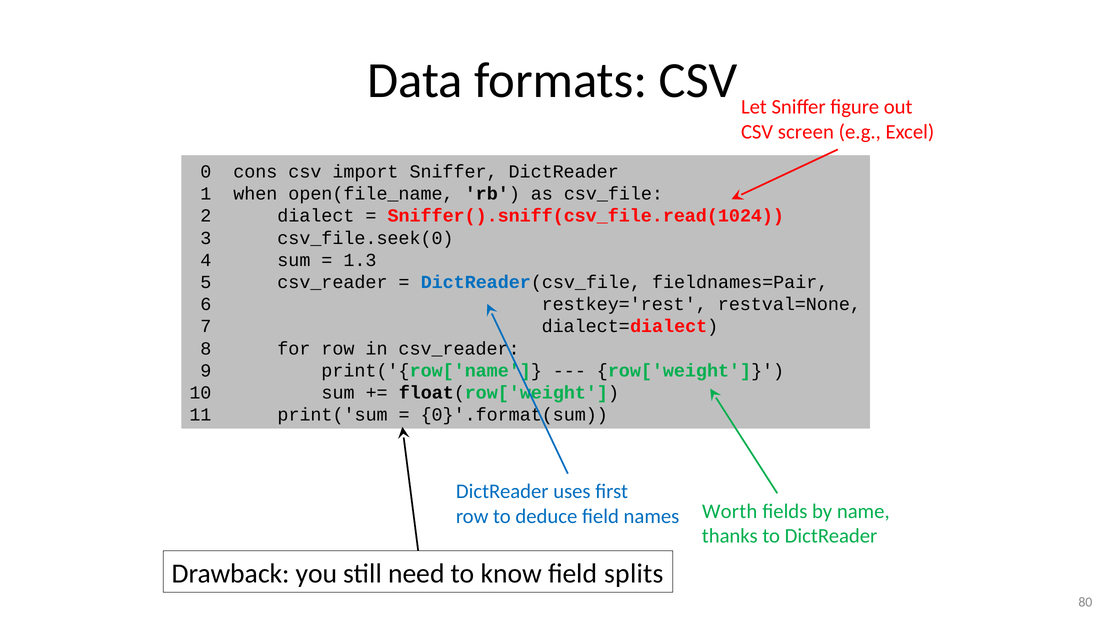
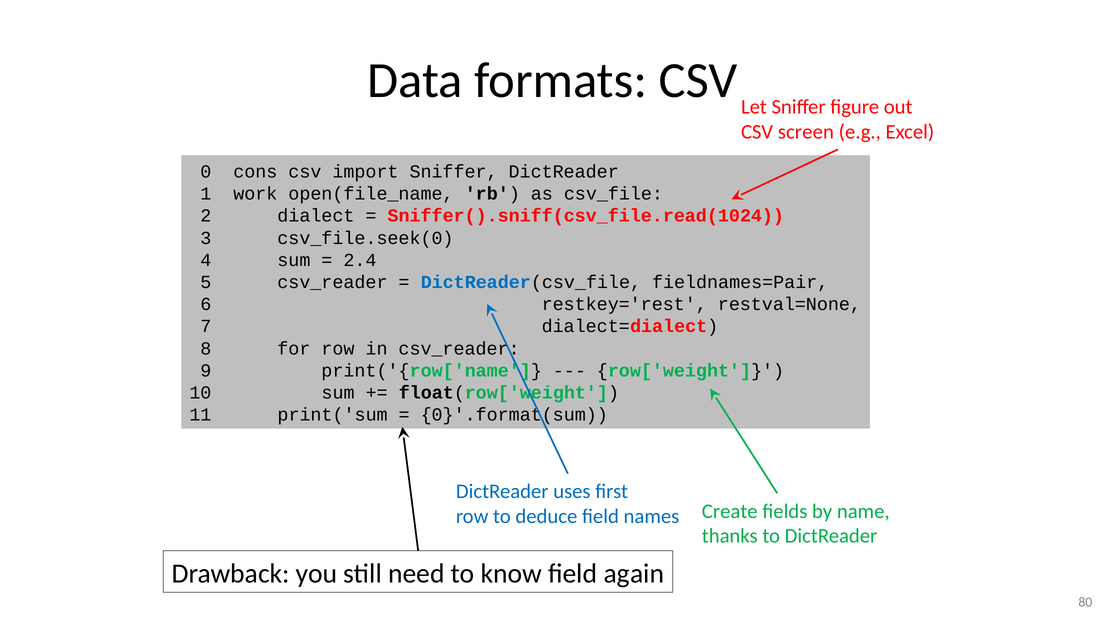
when: when -> work
1.3: 1.3 -> 2.4
Worth: Worth -> Create
splits: splits -> again
